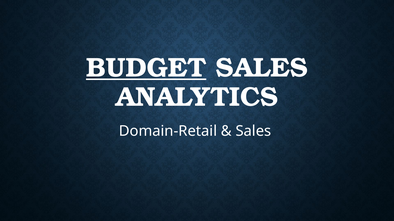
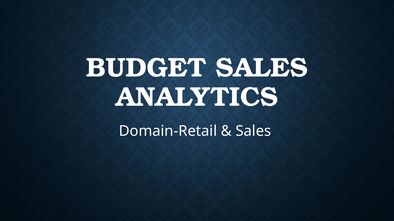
BUDGET underline: present -> none
